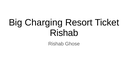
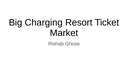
Rishab at (64, 33): Rishab -> Market
